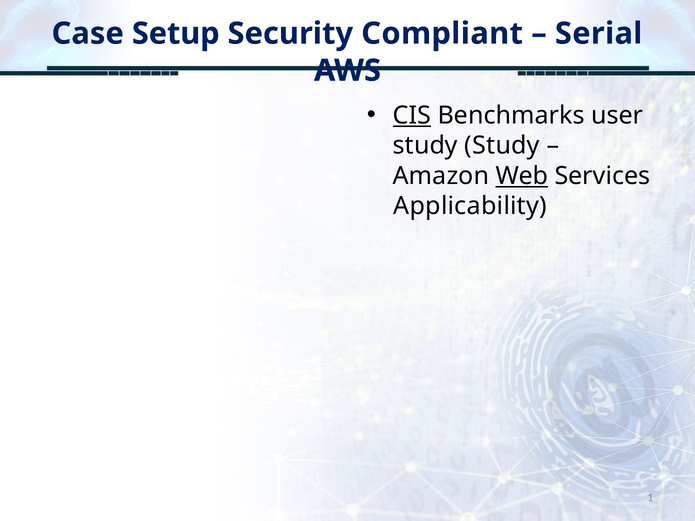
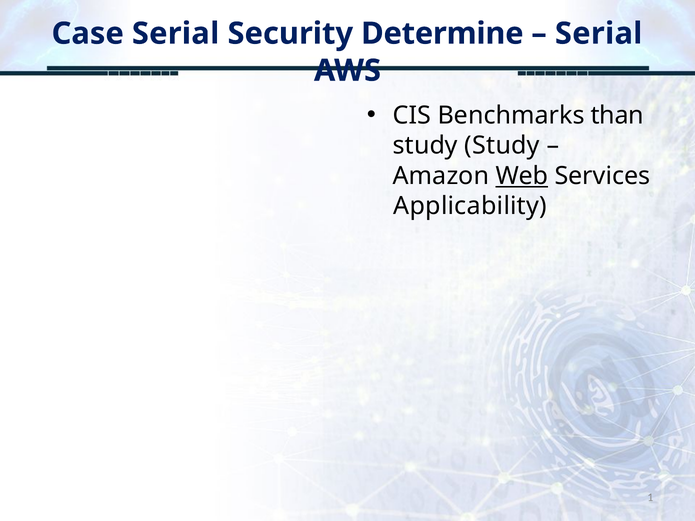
Case Setup: Setup -> Serial
Compliant: Compliant -> Determine
CIS underline: present -> none
user: user -> than
